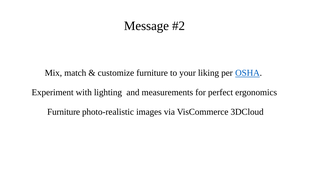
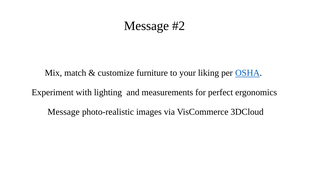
Furniture at (64, 112): Furniture -> Message
